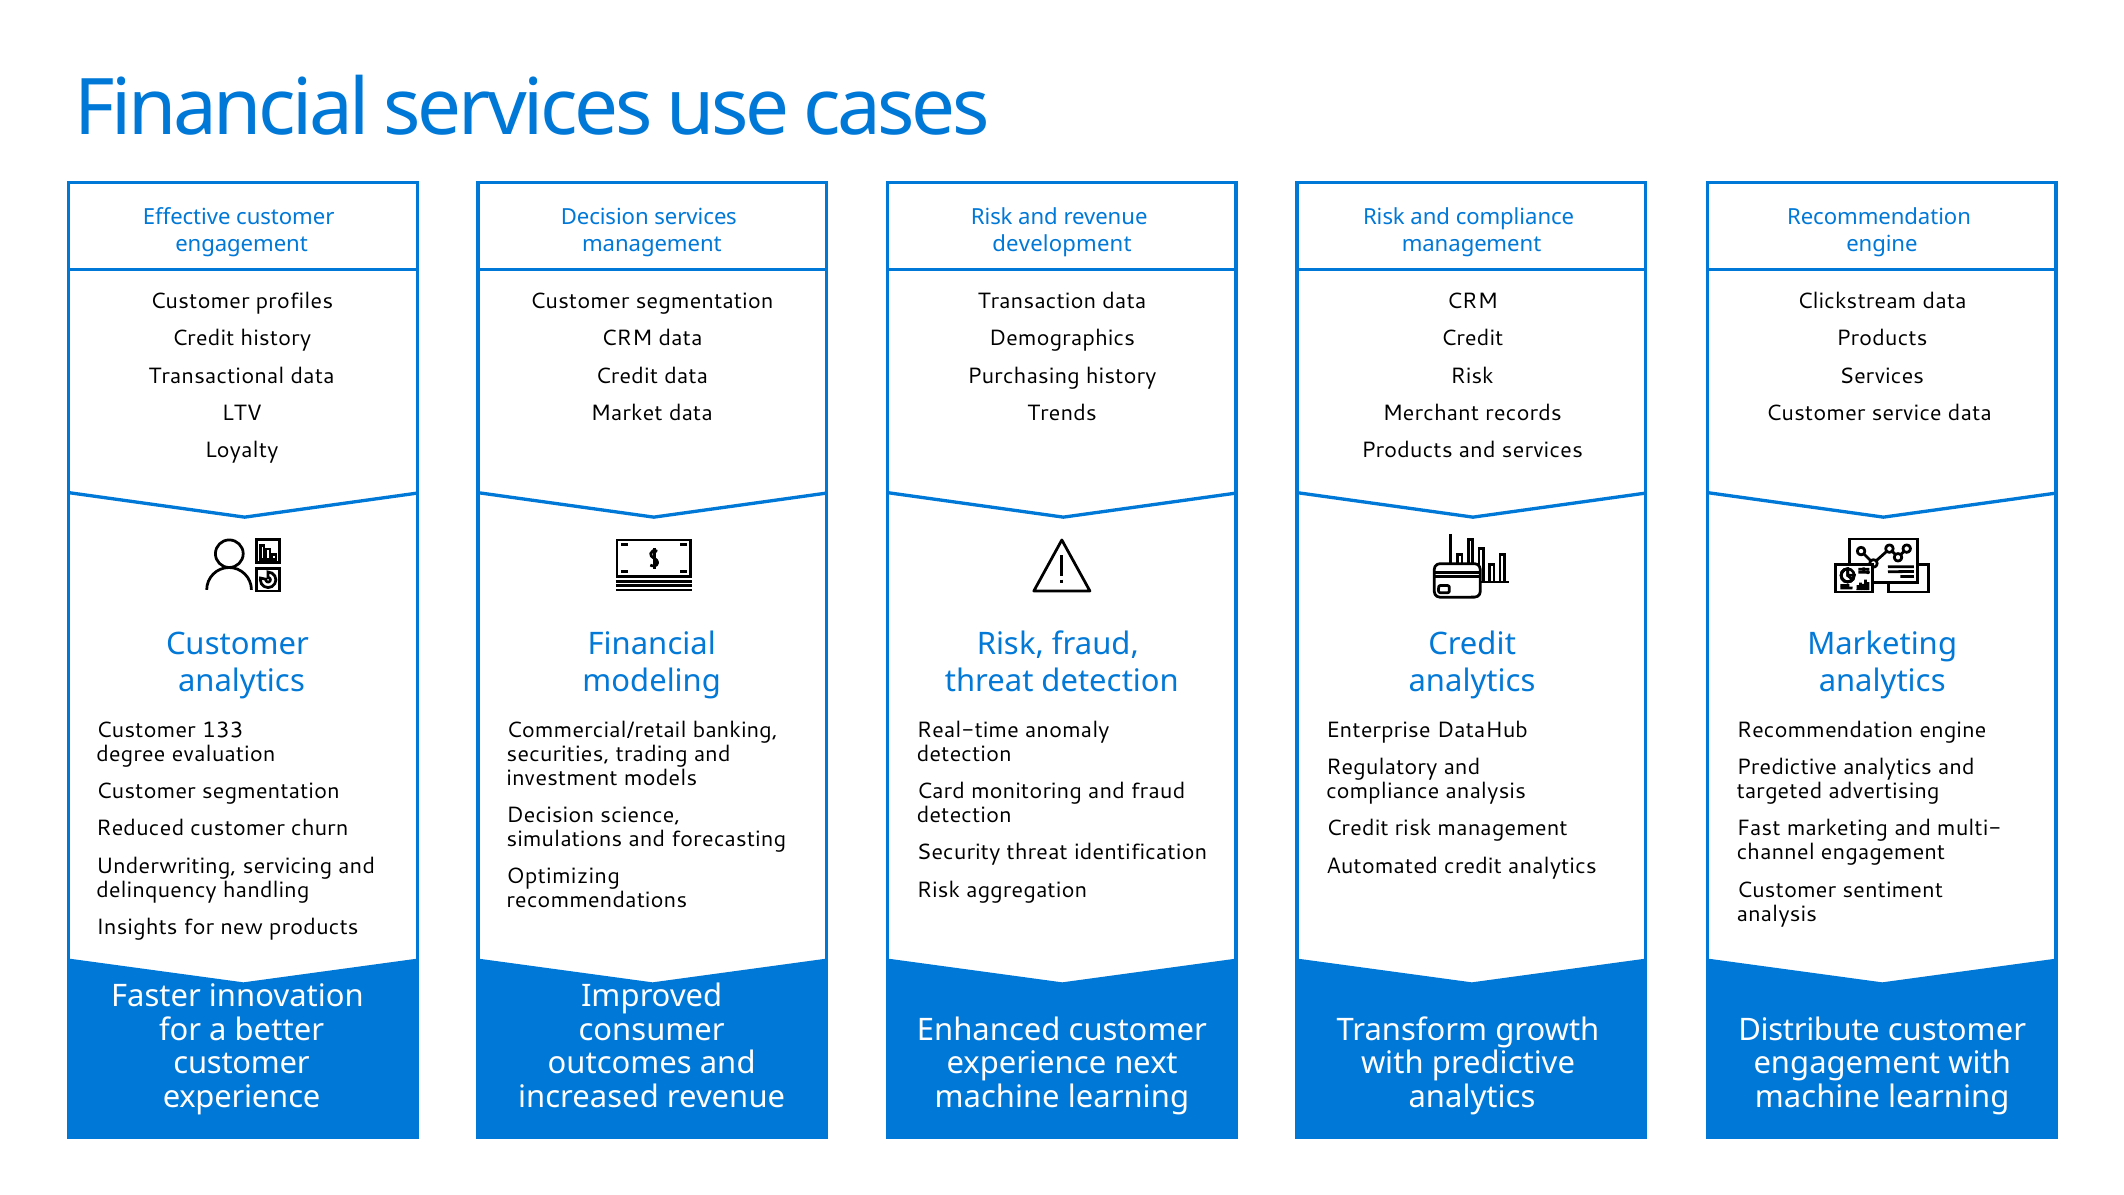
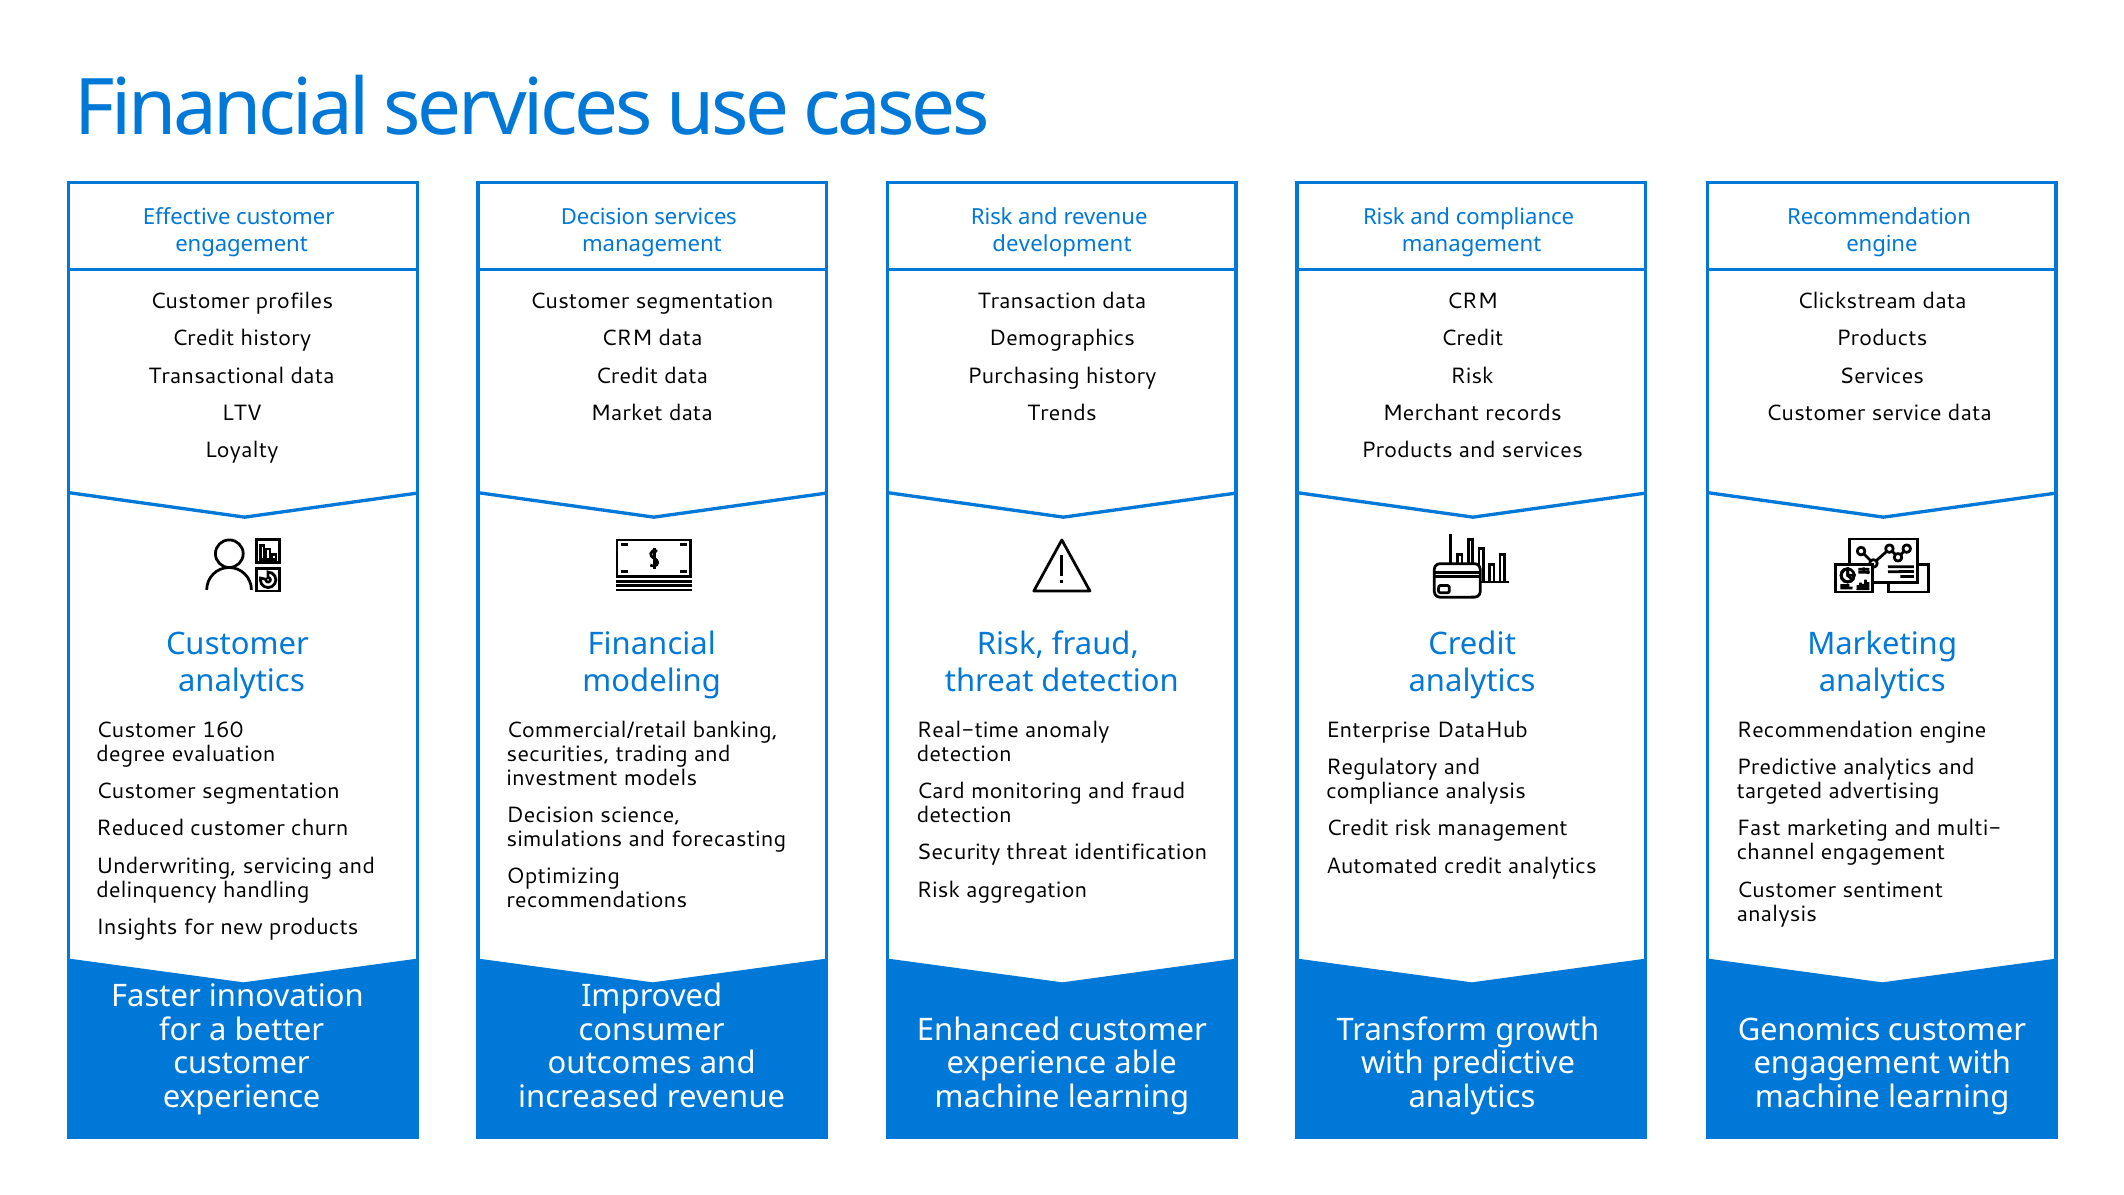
133: 133 -> 160
Distribute: Distribute -> Genomics
next: next -> able
